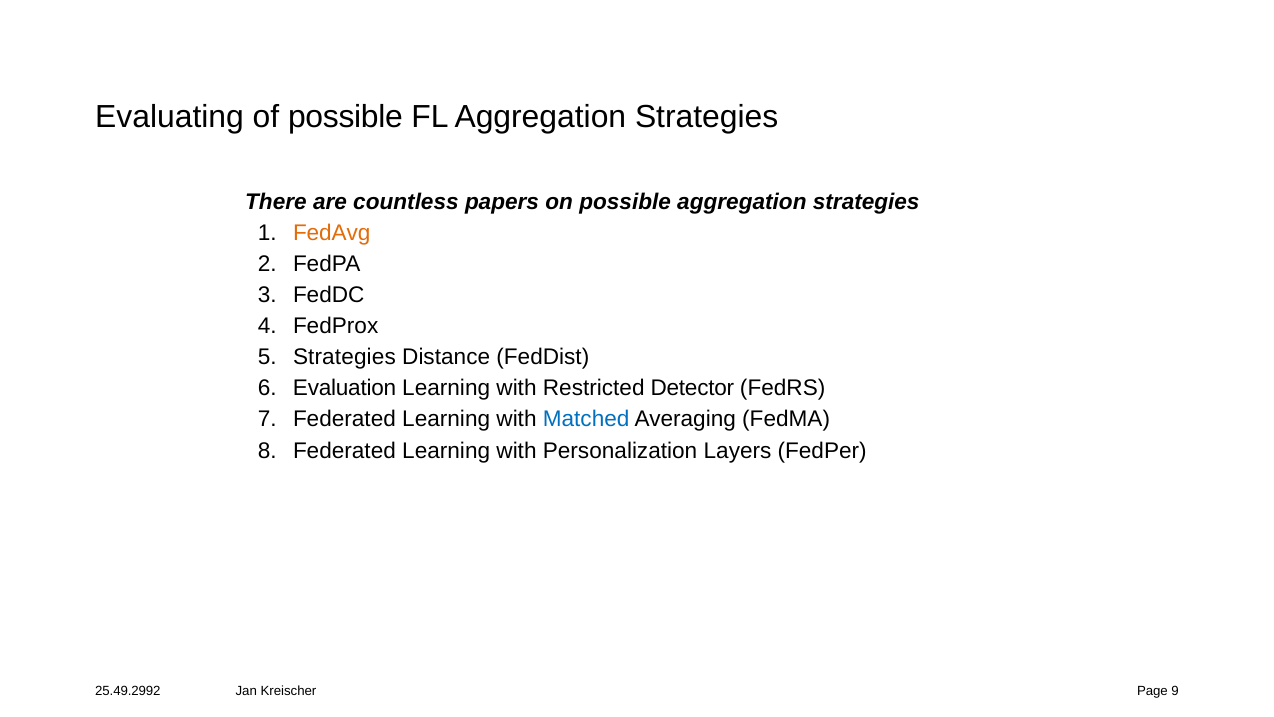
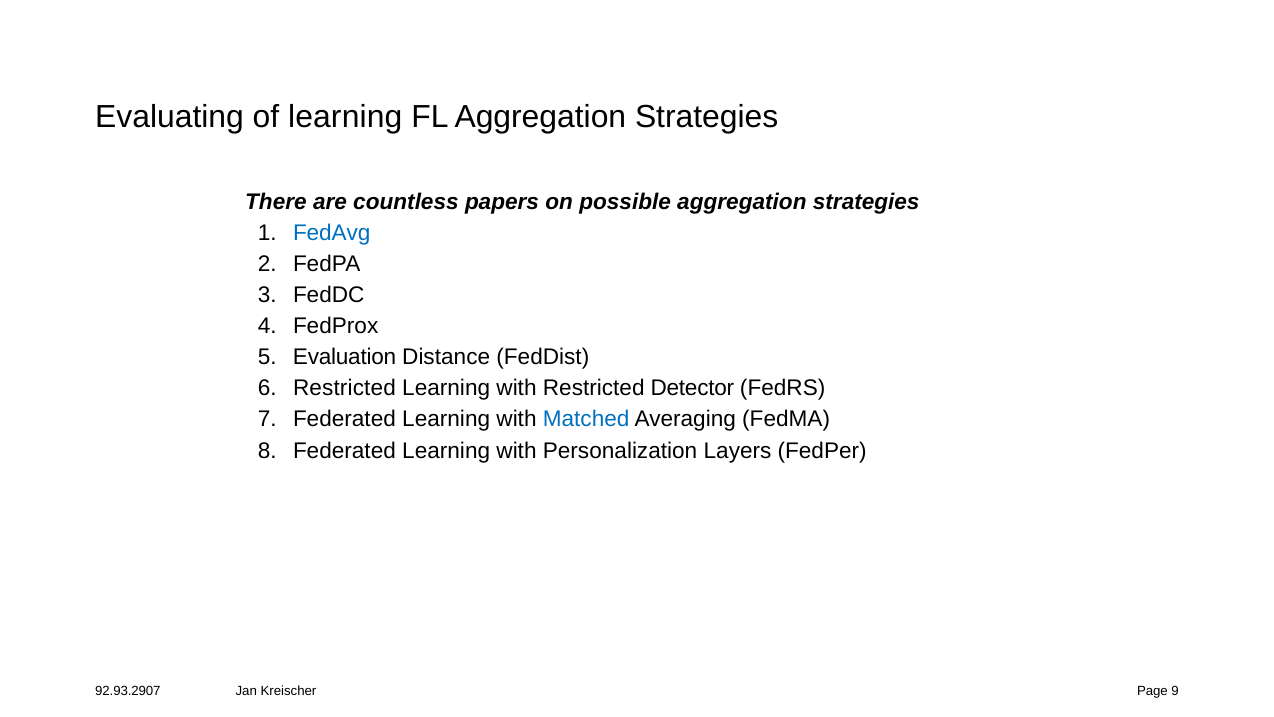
of possible: possible -> learning
FedAvg colour: orange -> blue
Strategies at (344, 357): Strategies -> Evaluation
Evaluation at (345, 388): Evaluation -> Restricted
25.49.2992: 25.49.2992 -> 92.93.2907
